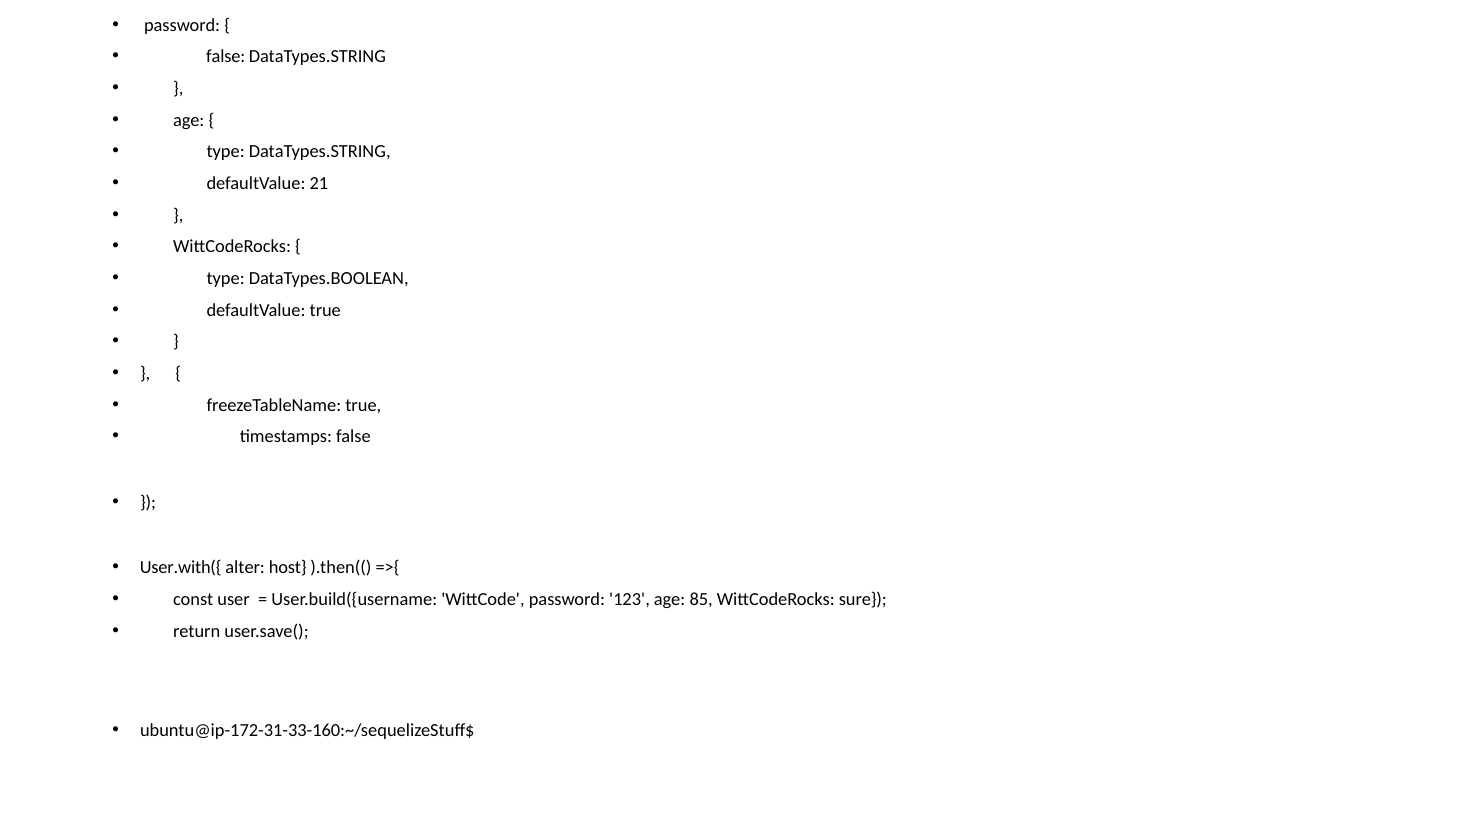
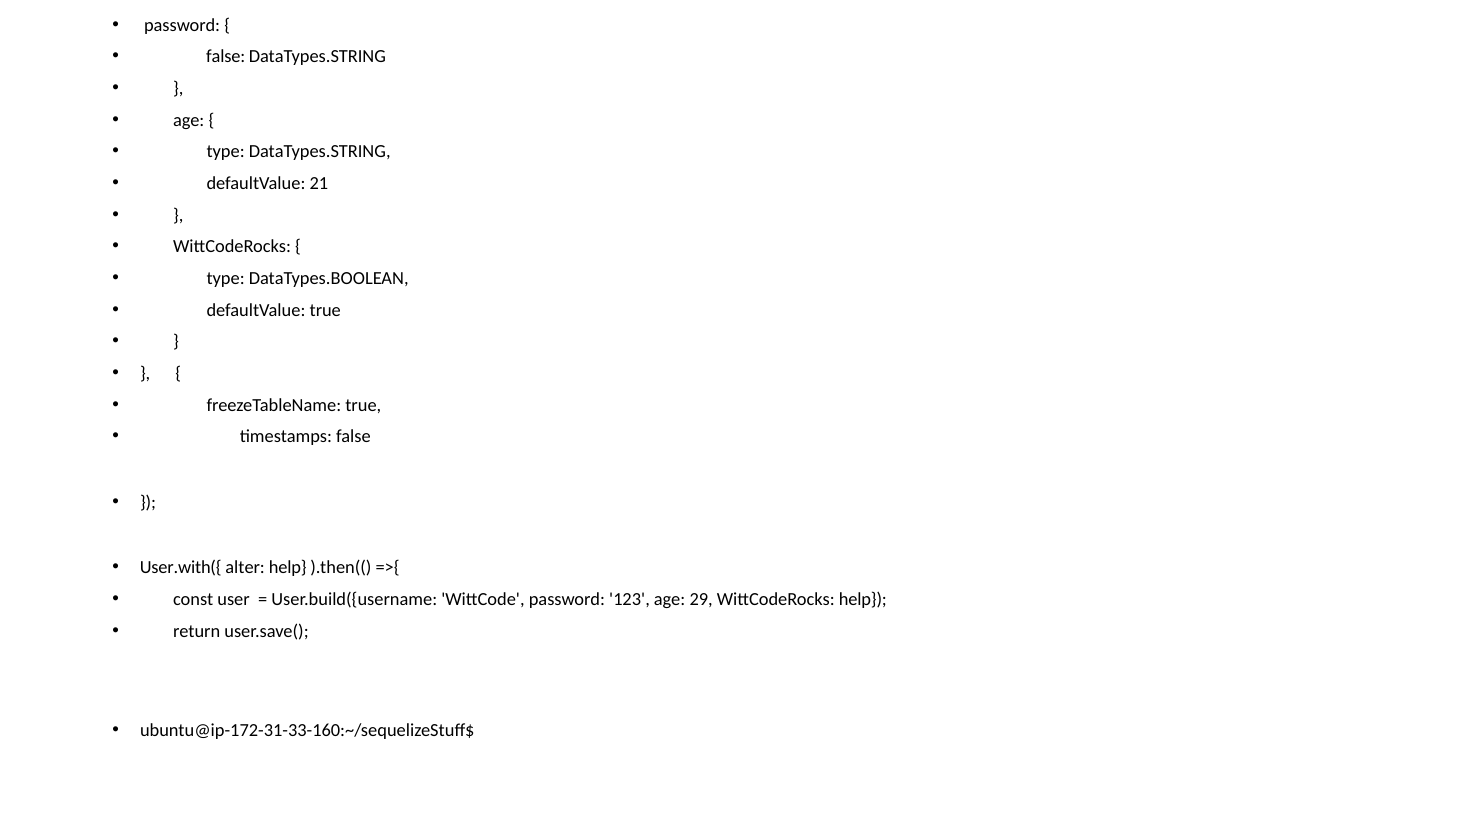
alter host: host -> help
85: 85 -> 29
WittCodeRocks sure: sure -> help
